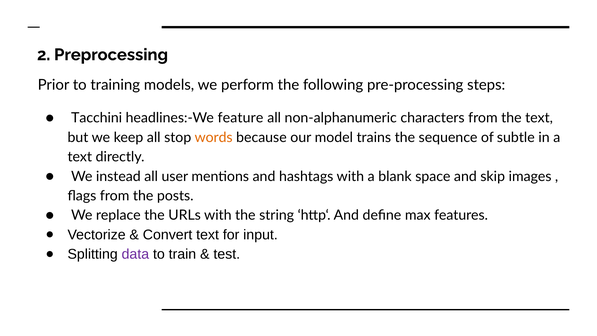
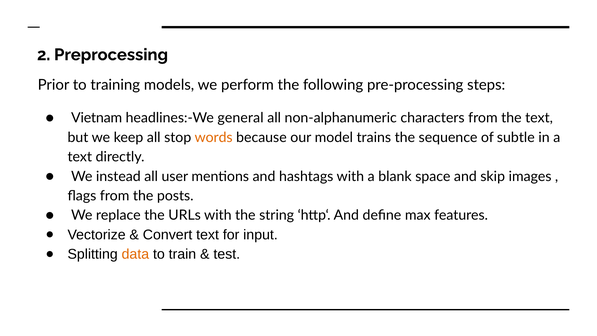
Tacchini: Tacchini -> Vietnam
feature: feature -> general
data colour: purple -> orange
